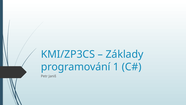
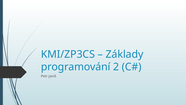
1: 1 -> 2
